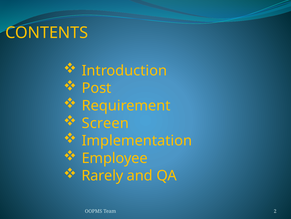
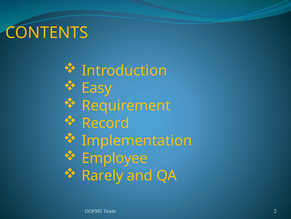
Post: Post -> Easy
Screen: Screen -> Record
